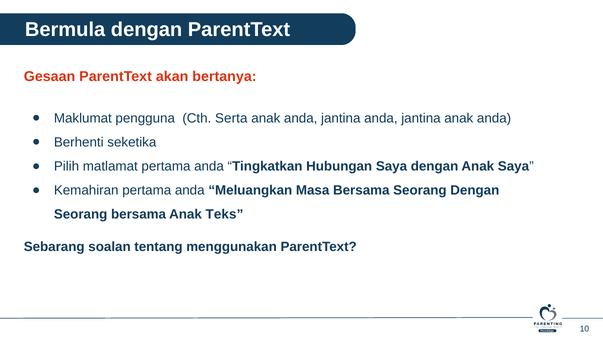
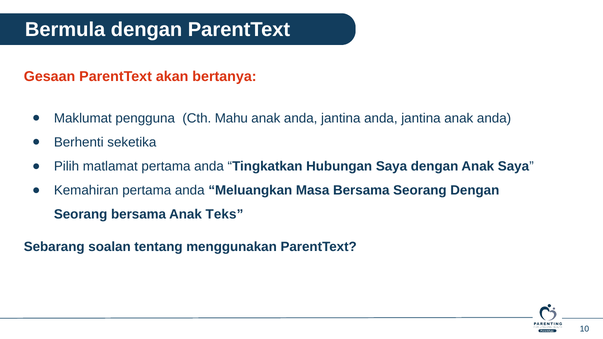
Serta: Serta -> Mahu
